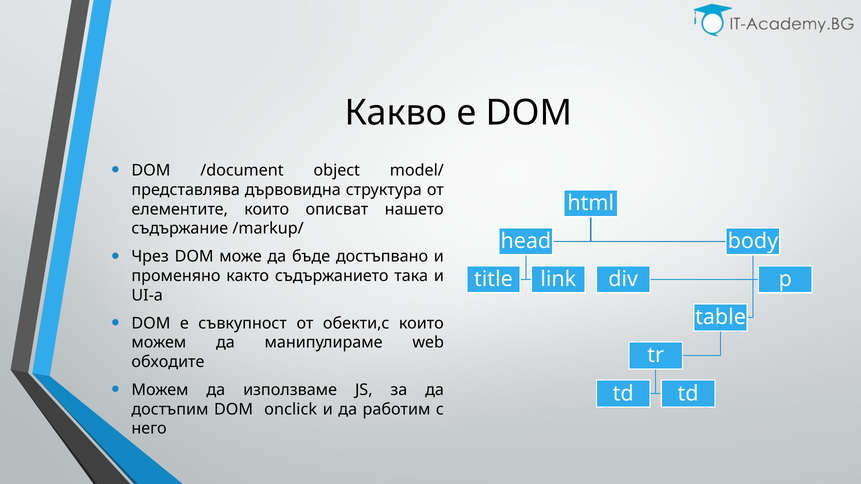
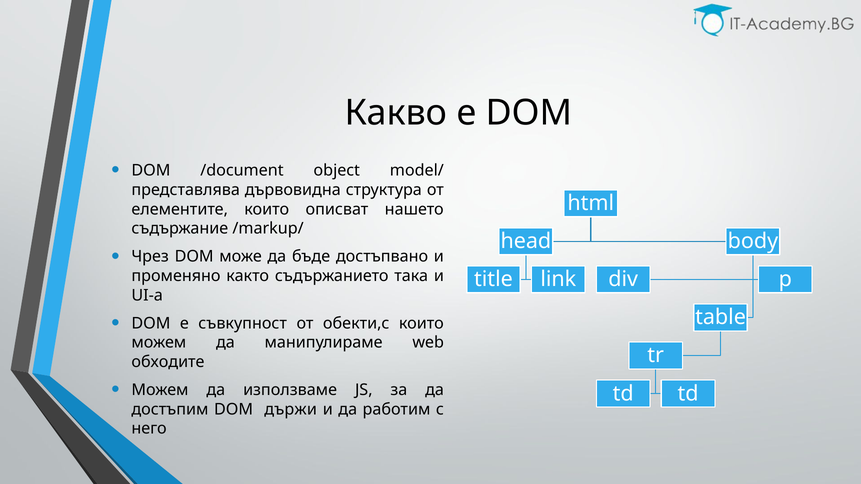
onclick: onclick -> държи
